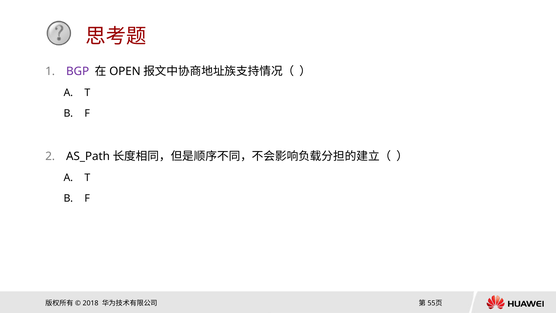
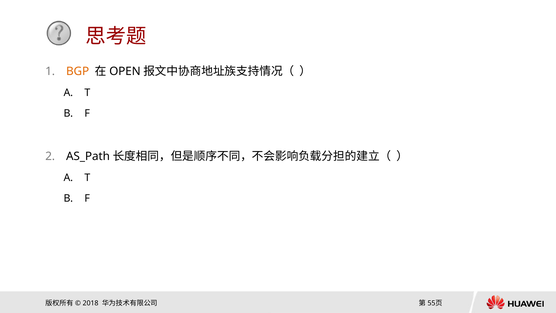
BGP colour: purple -> orange
